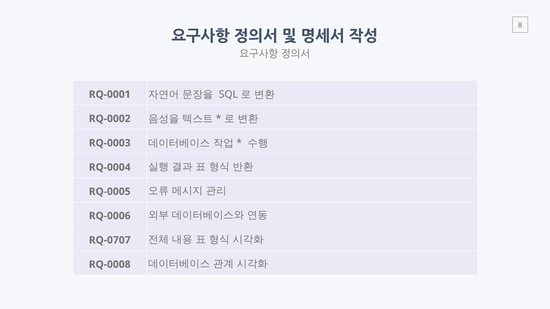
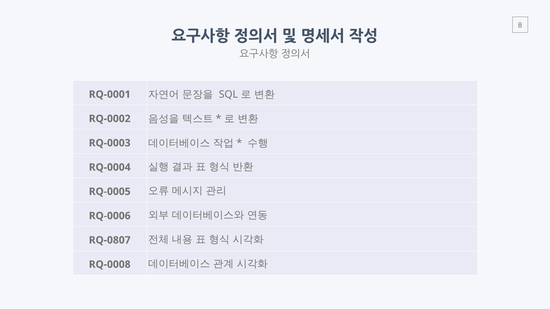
RQ-0707: RQ-0707 -> RQ-0807
